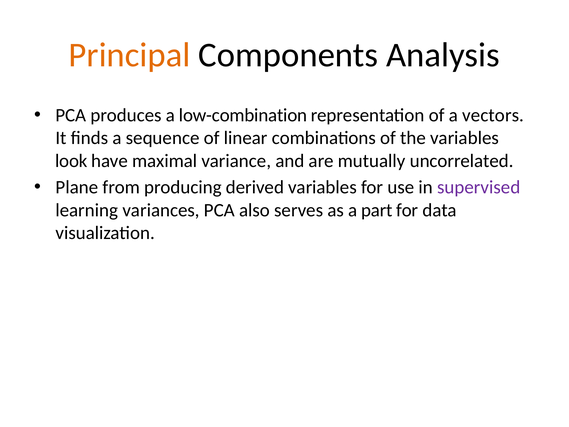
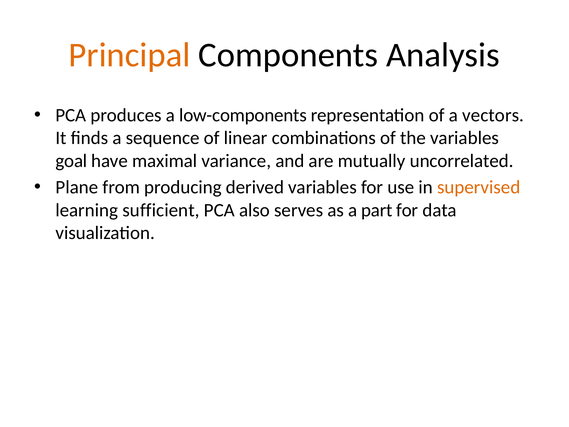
low-combination: low-combination -> low-components
look: look -> goal
supervised colour: purple -> orange
variances: variances -> sufficient
